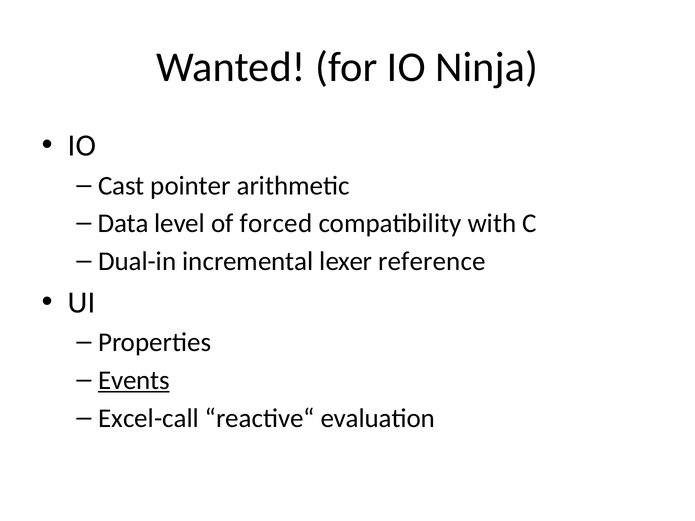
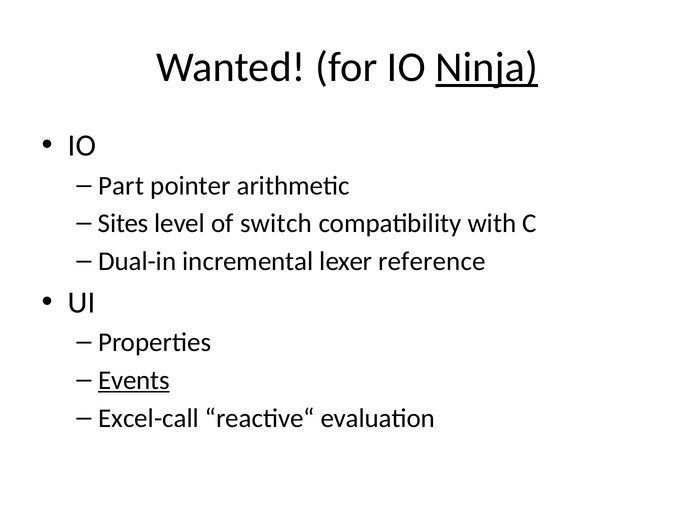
Ninja underline: none -> present
Cast: Cast -> Part
Data: Data -> Sites
forced: forced -> switch
